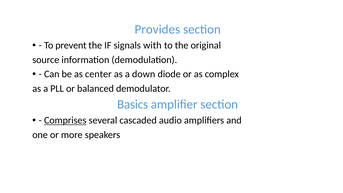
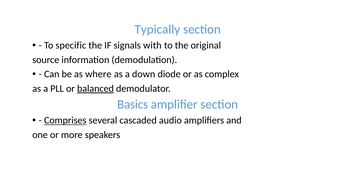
Provides: Provides -> Typically
prevent: prevent -> specific
center: center -> where
balanced underline: none -> present
